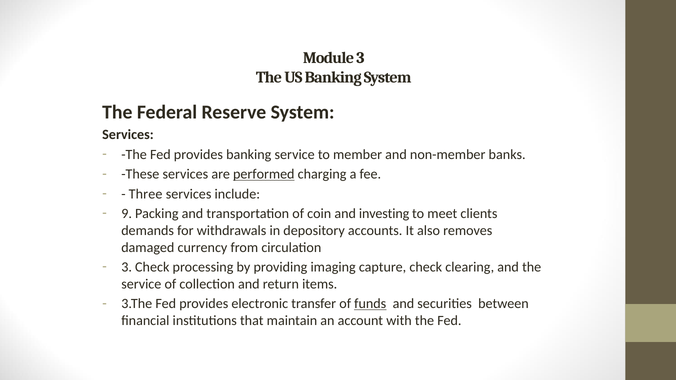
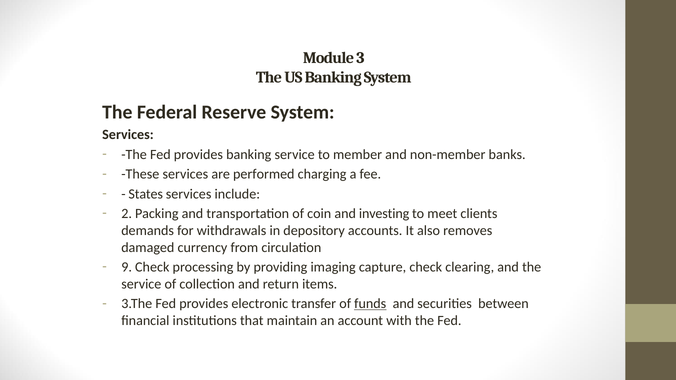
performed underline: present -> none
Three: Three -> States
9: 9 -> 2
3 at (127, 267): 3 -> 9
